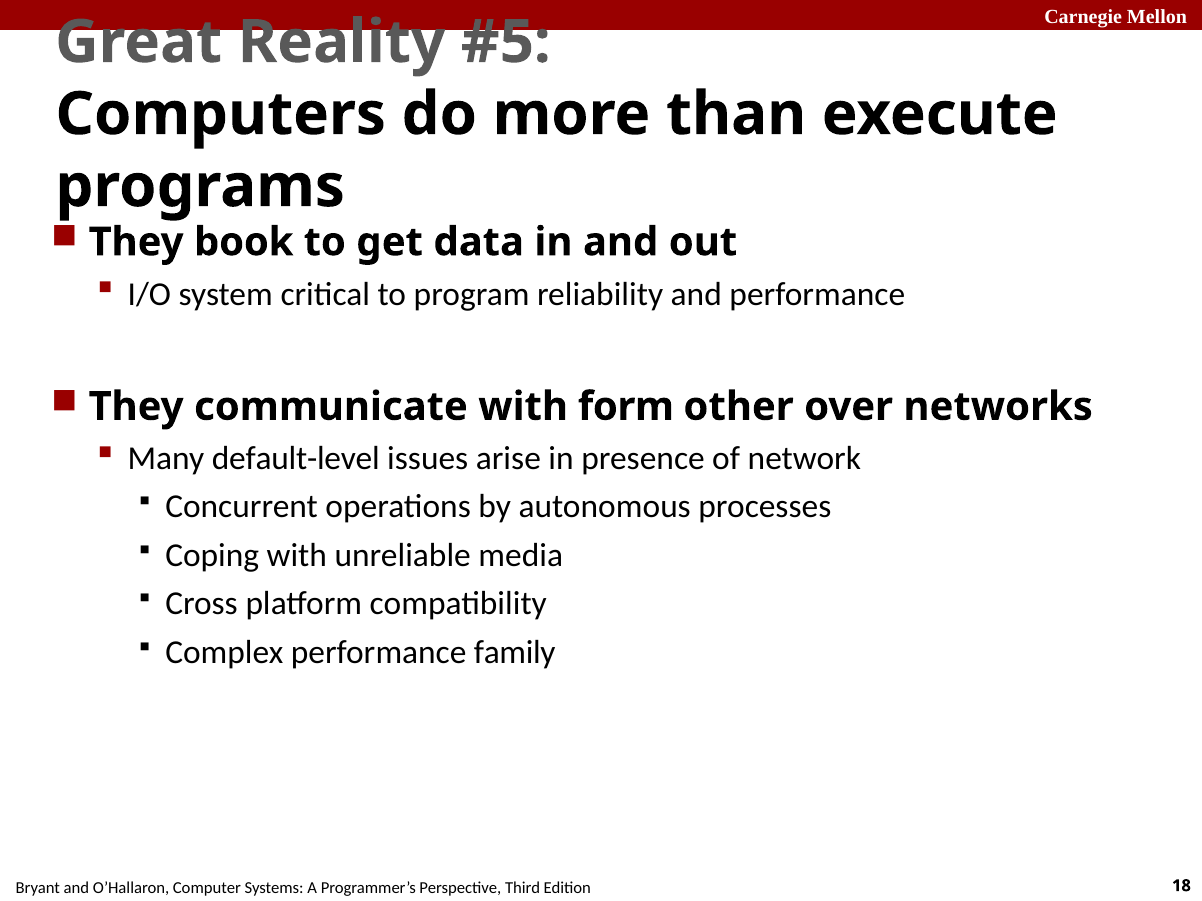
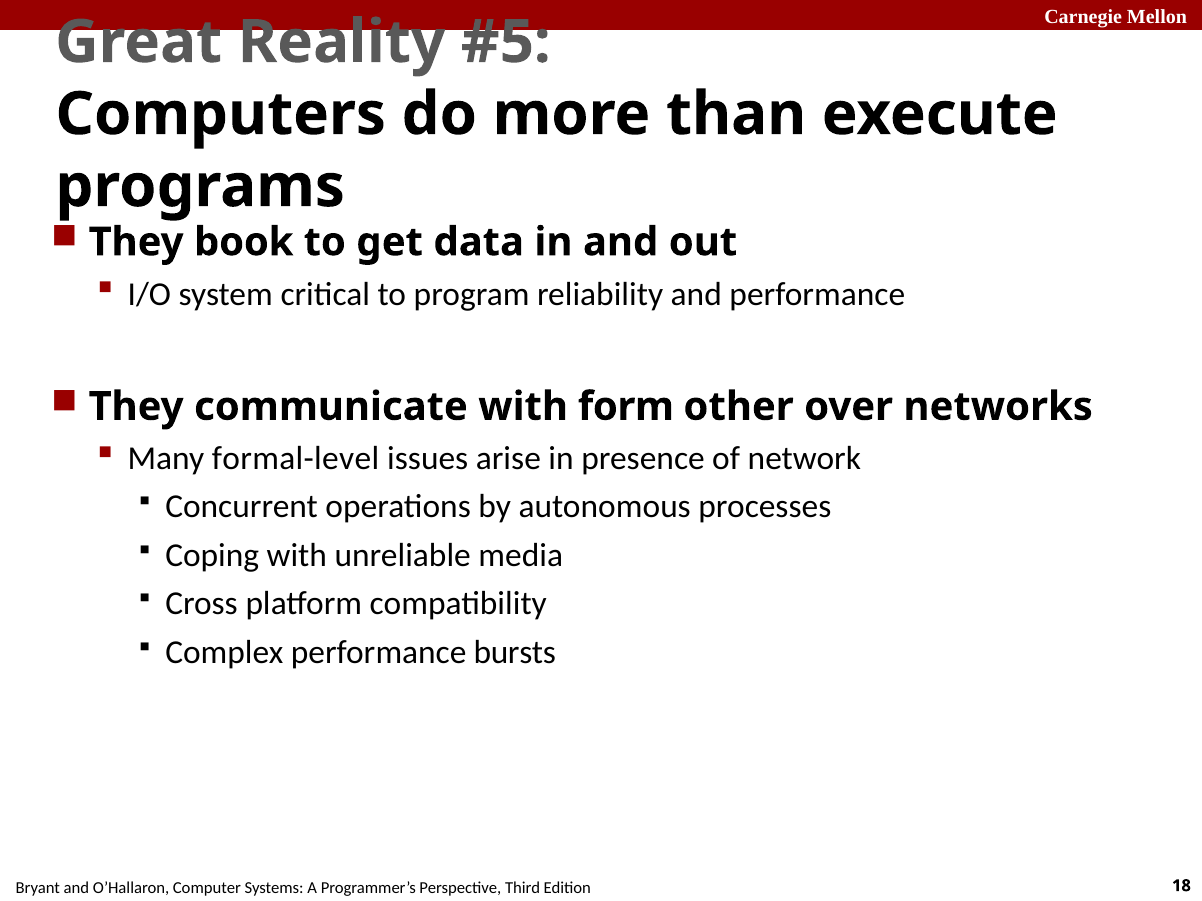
default-level: default-level -> formal-level
family: family -> bursts
